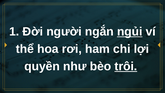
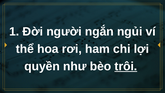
ngủi underline: present -> none
